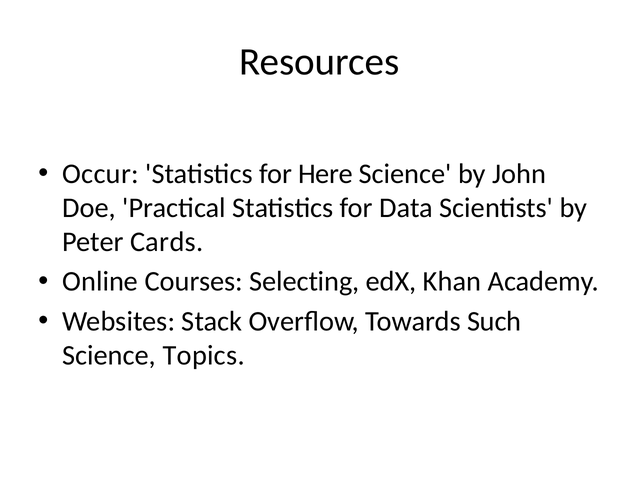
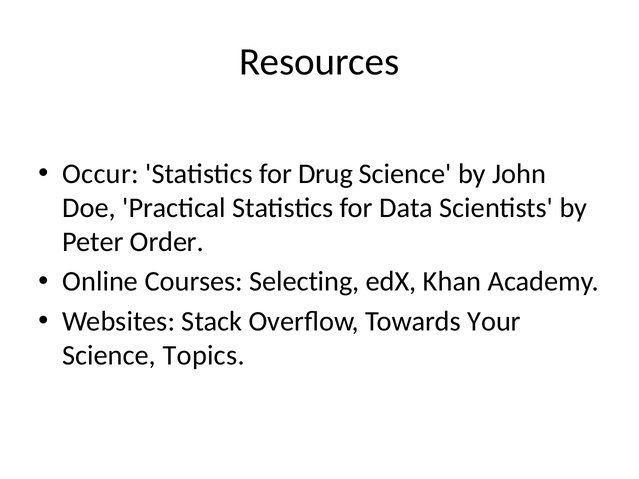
Here: Here -> Drug
Cards: Cards -> Order
Such: Such -> Your
